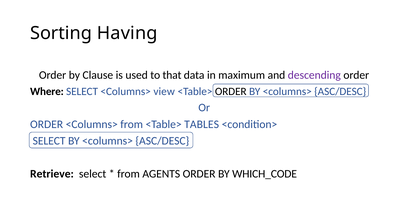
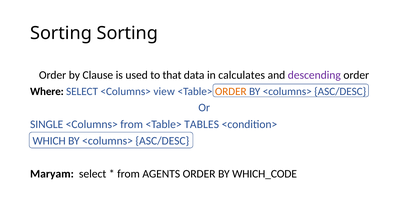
Sorting Having: Having -> Sorting
maximum: maximum -> calculates
ORDER at (231, 91) colour: black -> orange
ORDER at (47, 124): ORDER -> SINGLE
SELECT at (49, 141): SELECT -> WHICH
Retrieve: Retrieve -> Maryam
